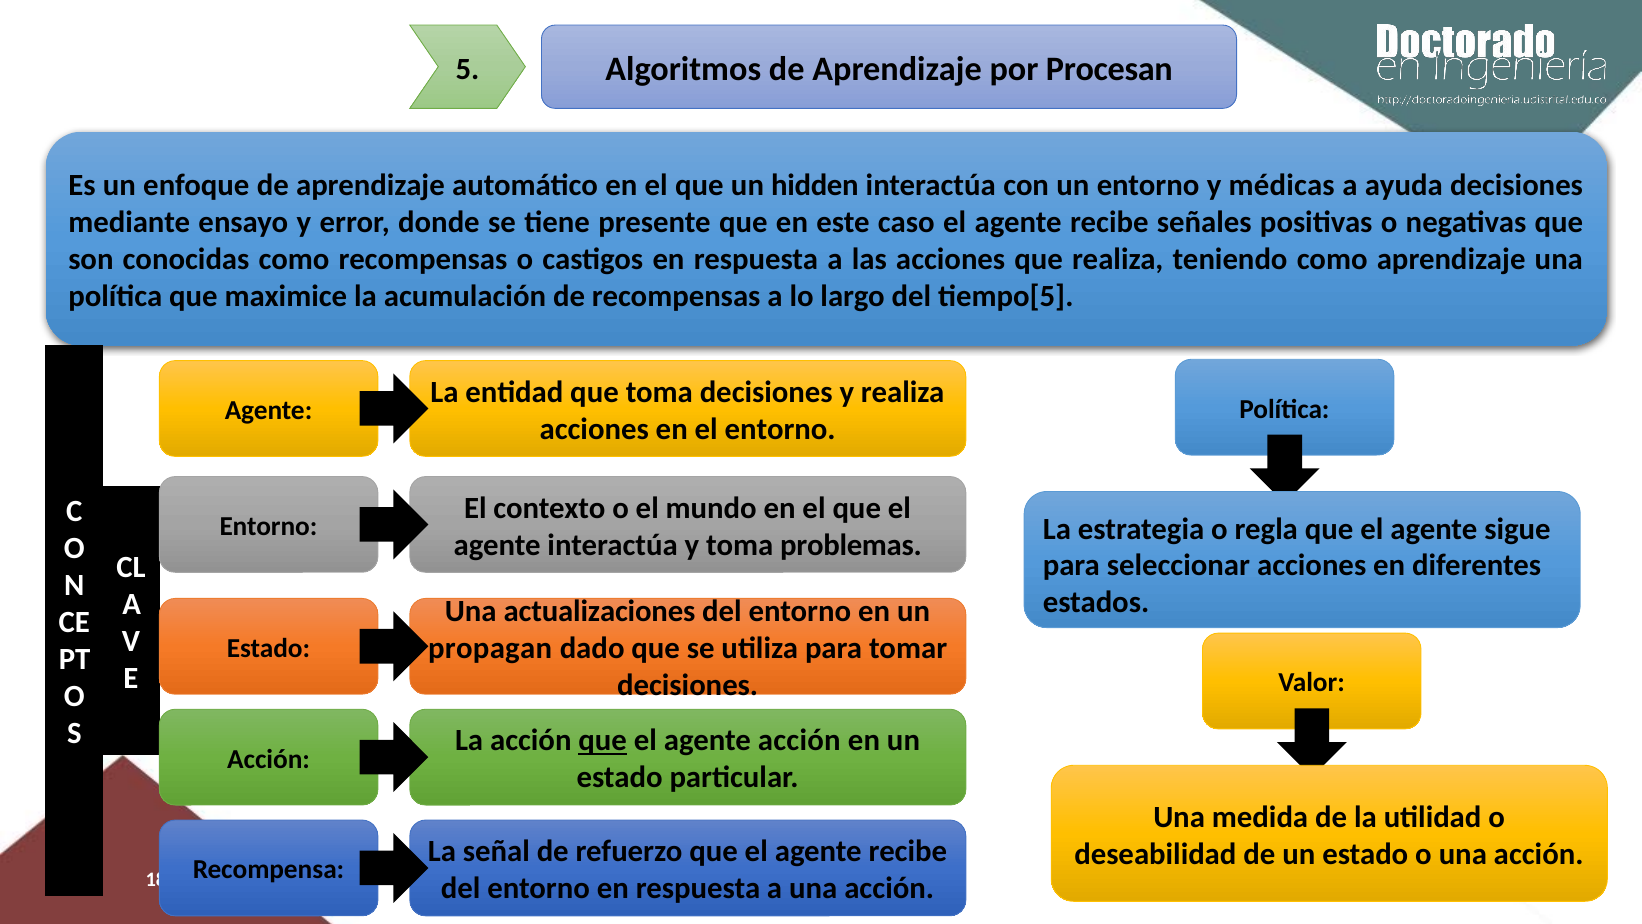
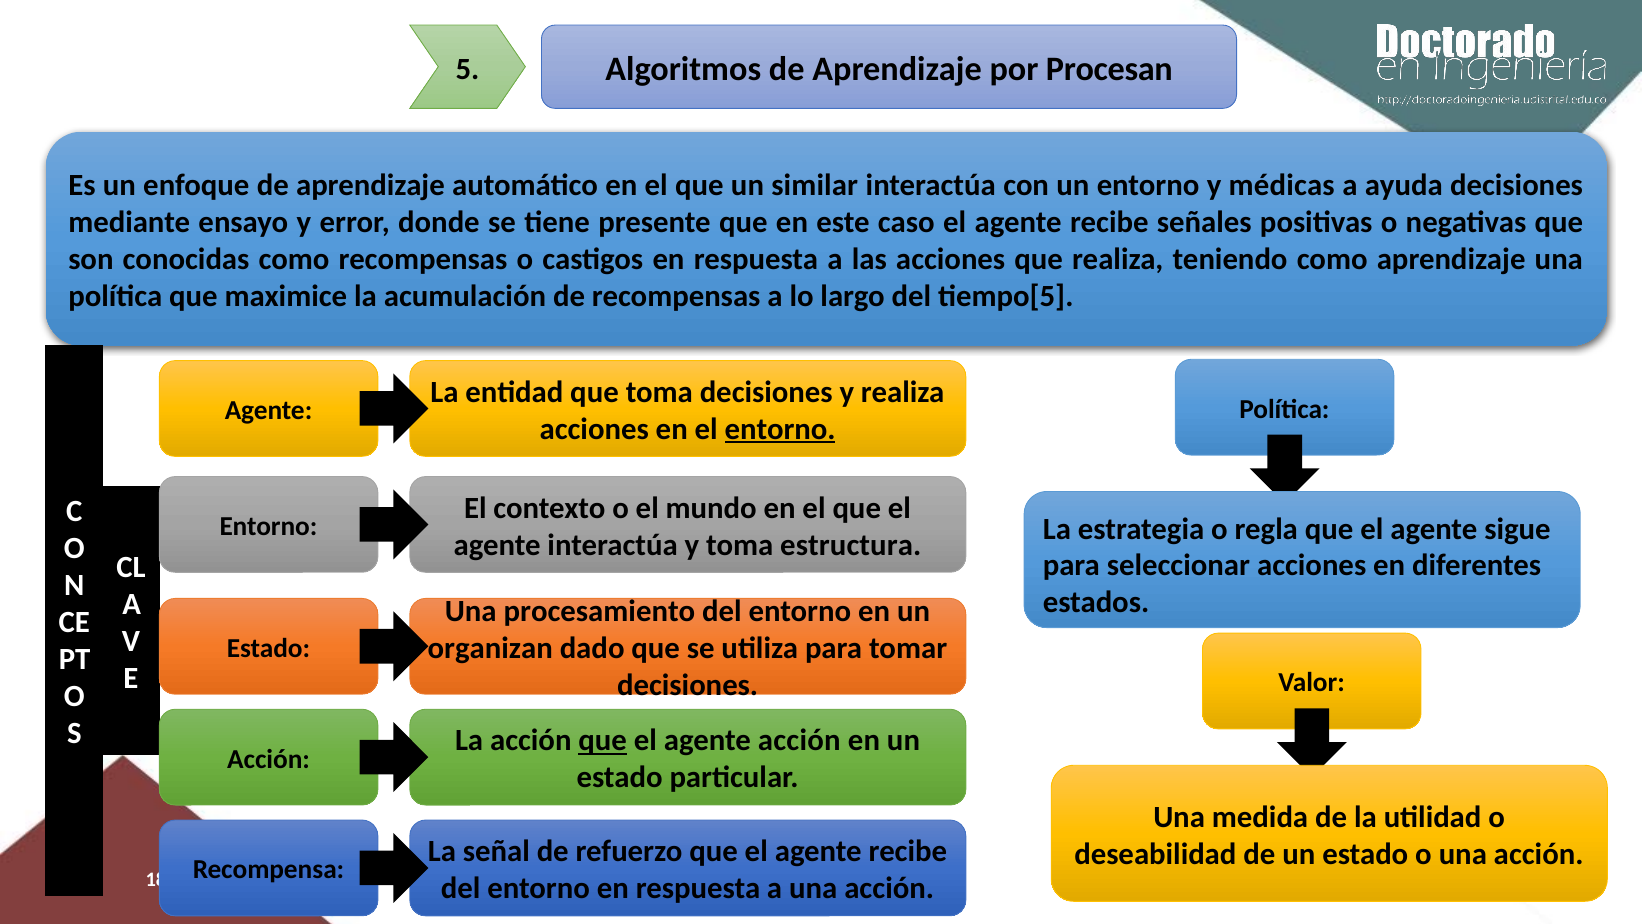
hidden: hidden -> similar
entorno at (780, 429) underline: none -> present
problemas: problemas -> estructura
actualizaciones: actualizaciones -> procesamiento
propagan: propagan -> organizan
